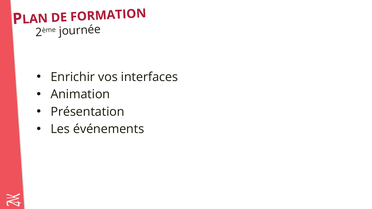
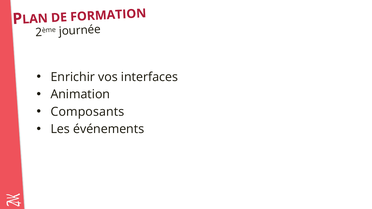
Présentation: Présentation -> Composants
